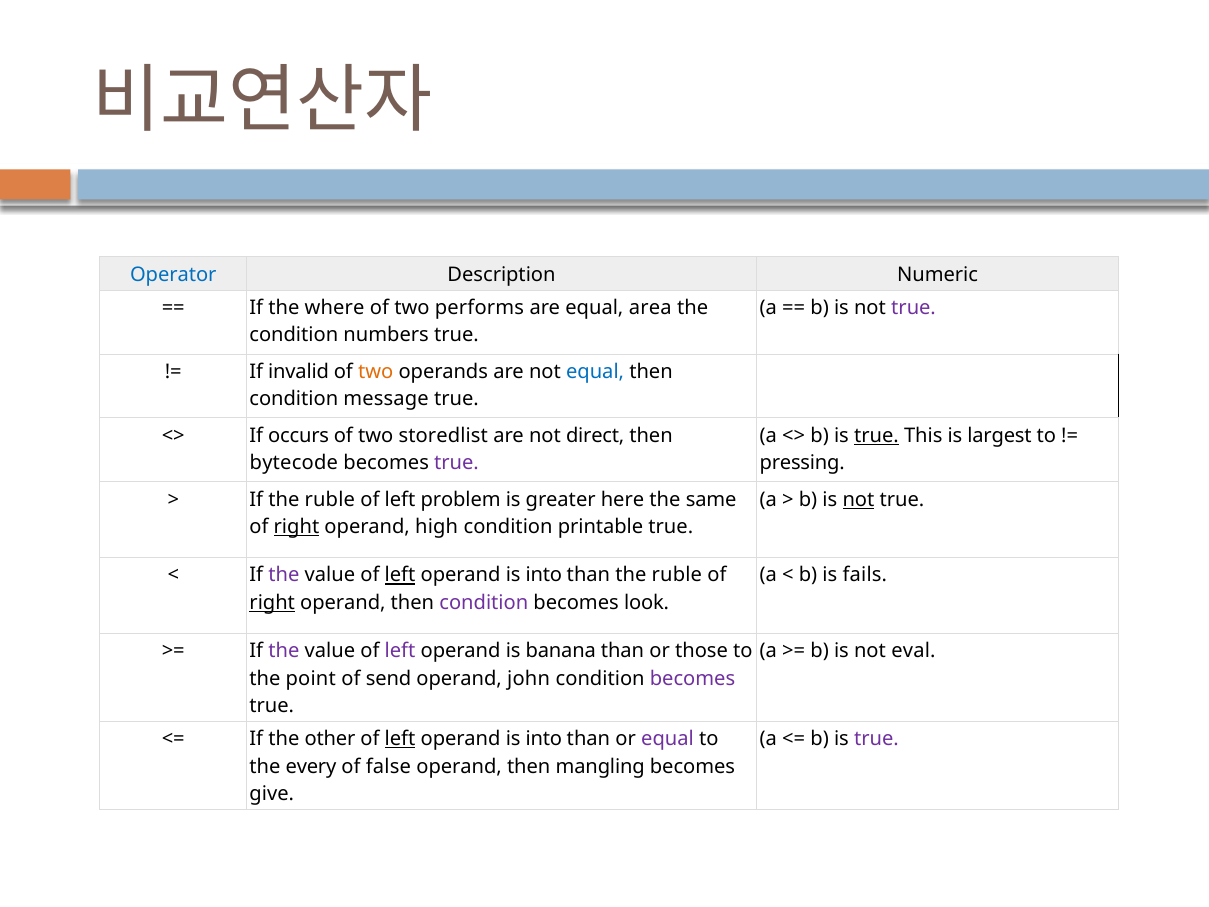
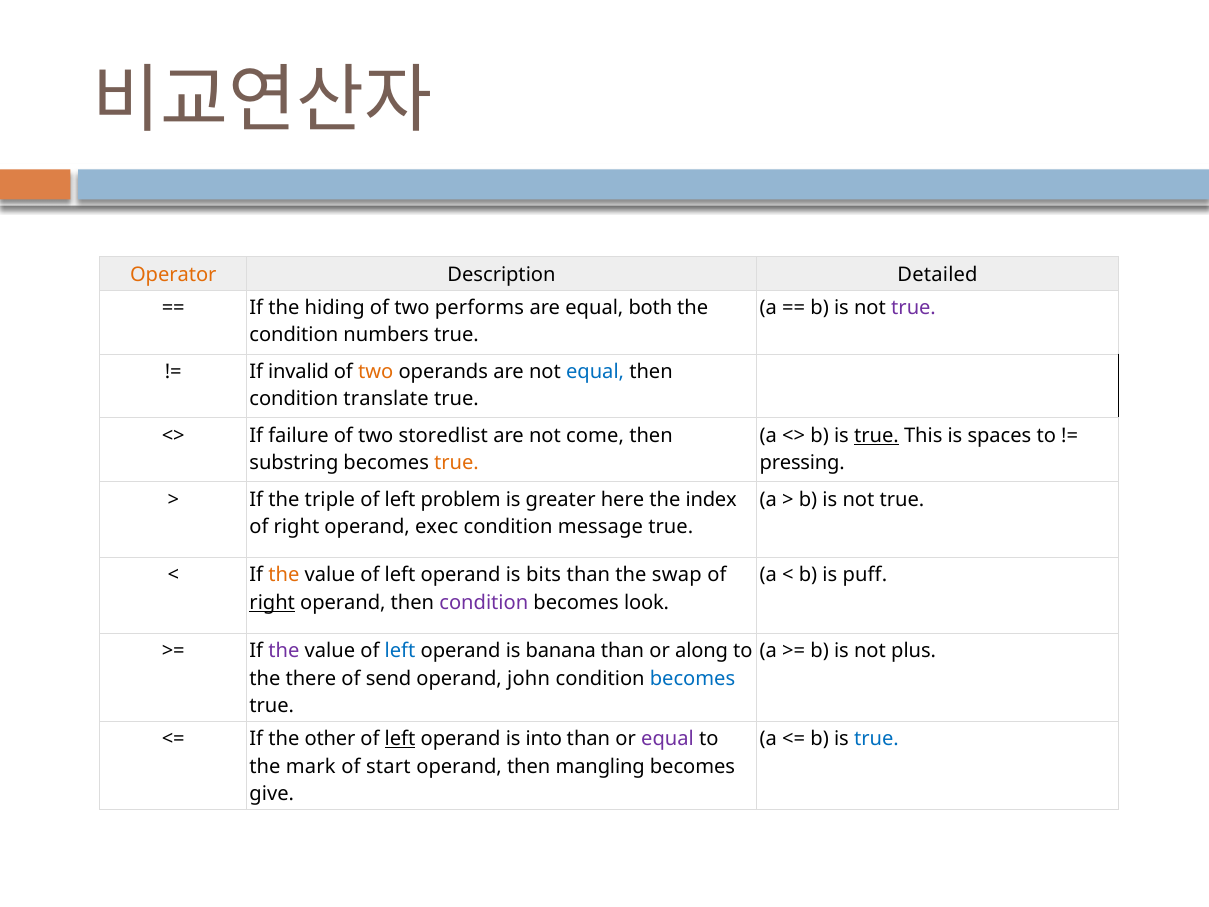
Operator colour: blue -> orange
Numeric: Numeric -> Detailed
where: where -> hiding
area: area -> both
message: message -> translate
occurs: occurs -> failure
direct: direct -> come
largest: largest -> spaces
bytecode: bytecode -> substring
true at (456, 463) colour: purple -> orange
If the ruble: ruble -> triple
same: same -> index
not at (858, 499) underline: present -> none
right at (296, 527) underline: present -> none
high: high -> exec
printable: printable -> message
the at (284, 575) colour: purple -> orange
left at (400, 575) underline: present -> none
into at (544, 575): into -> bits
than the ruble: ruble -> swap
fails: fails -> puff
left at (400, 651) colour: purple -> blue
those: those -> along
eval: eval -> plus
point: point -> there
becomes at (692, 678) colour: purple -> blue
true at (876, 739) colour: purple -> blue
every: every -> mark
false: false -> start
